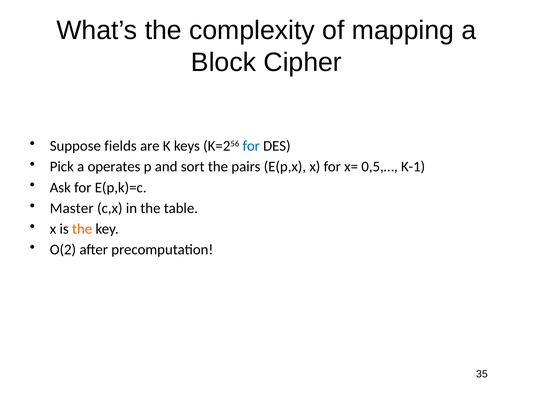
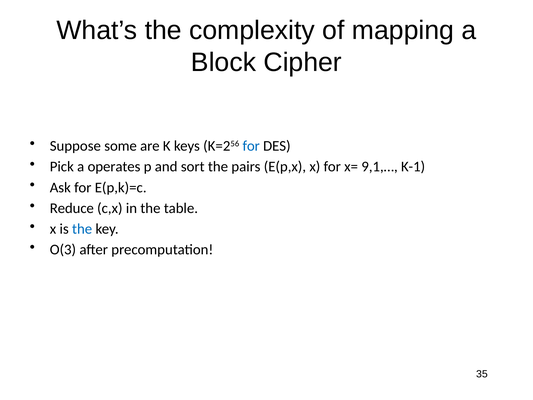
fields: fields -> some
0,5,…: 0,5,… -> 9,1,…
Master: Master -> Reduce
the at (82, 229) colour: orange -> blue
O(2: O(2 -> O(3
